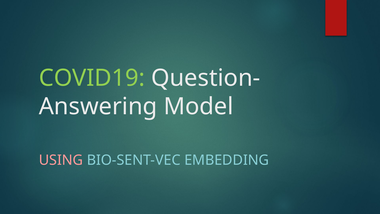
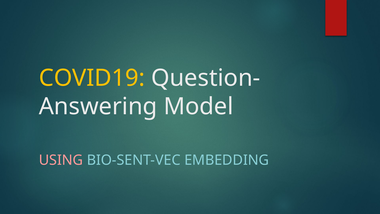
COVID19 colour: light green -> yellow
